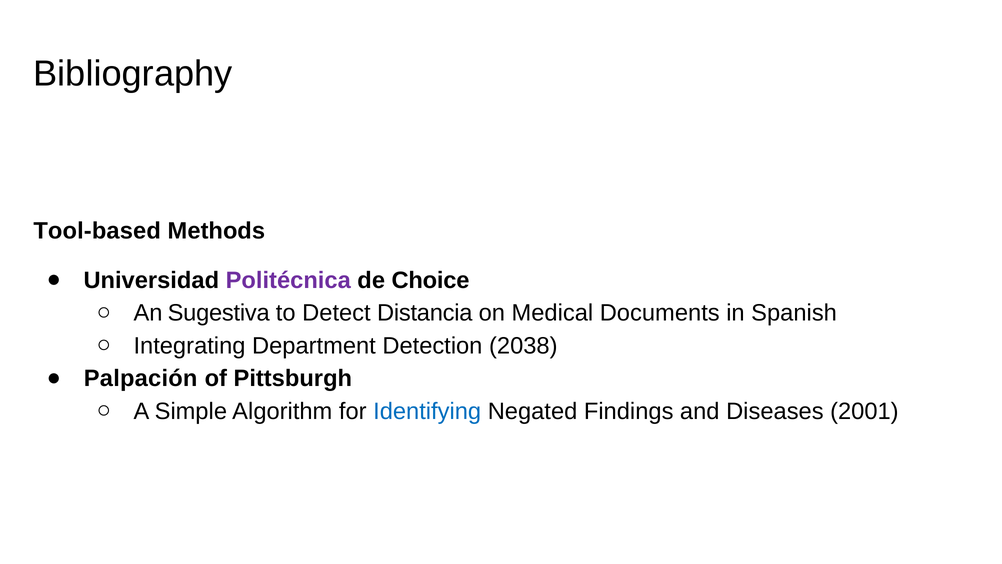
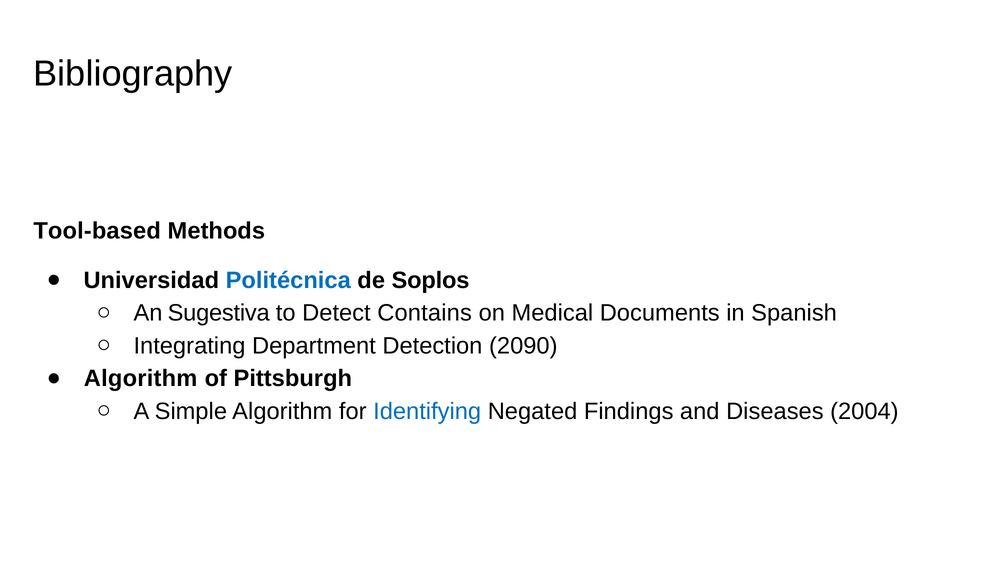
Politécnica colour: purple -> blue
Choice: Choice -> Soplos
Distancia: Distancia -> Contains
2038: 2038 -> 2090
Palpación at (141, 378): Palpación -> Algorithm
2001: 2001 -> 2004
